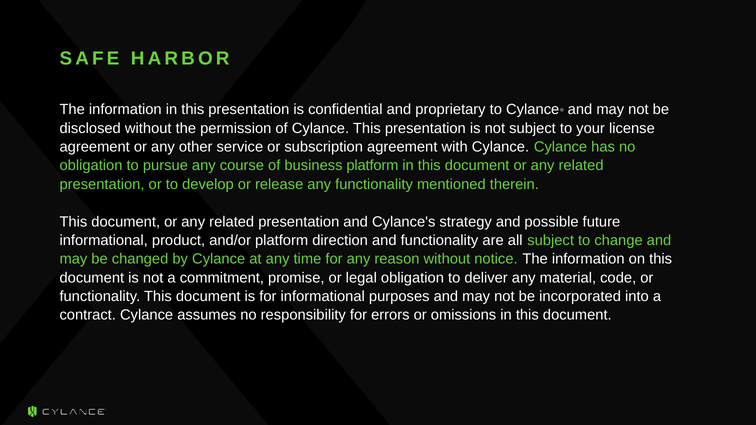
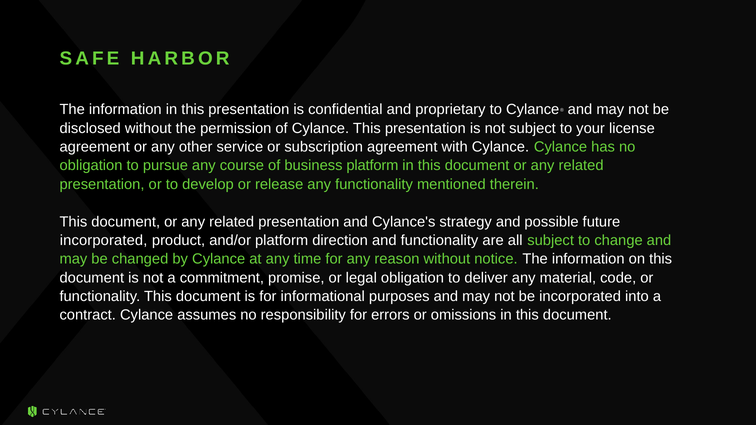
informational at (104, 240): informational -> incorporated
